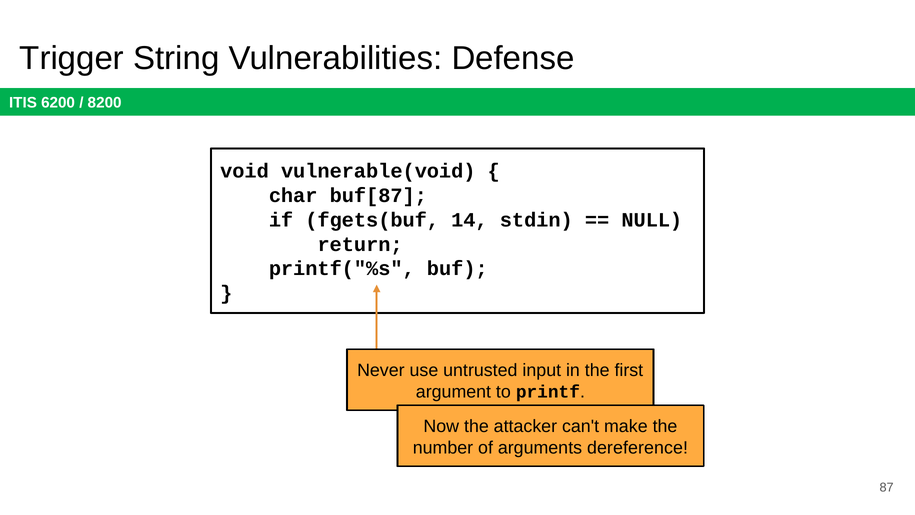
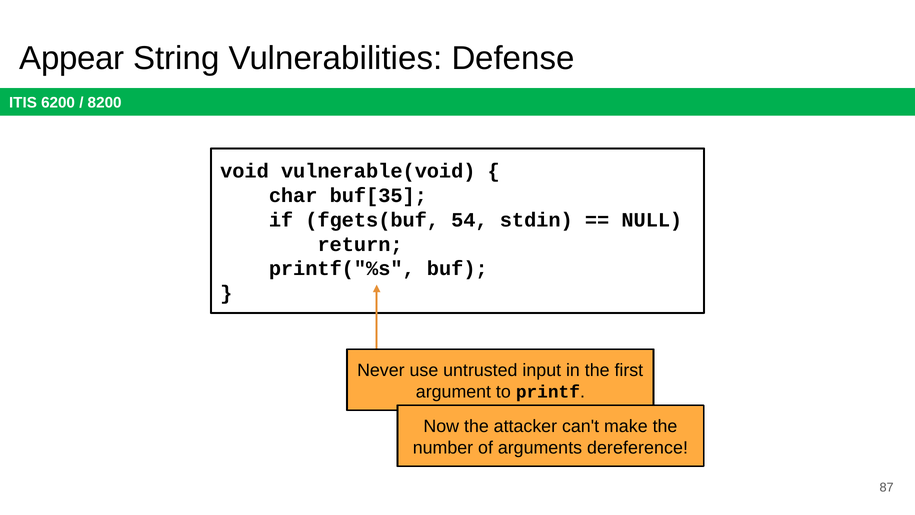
Trigger: Trigger -> Appear
buf[87: buf[87 -> buf[35
14: 14 -> 54
